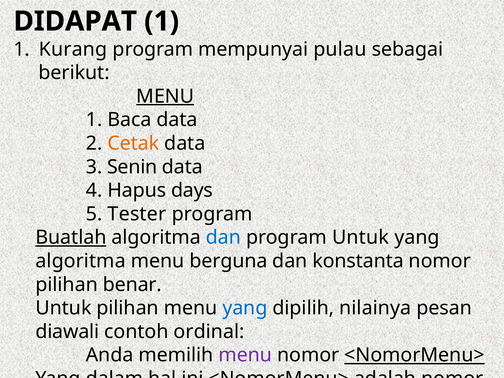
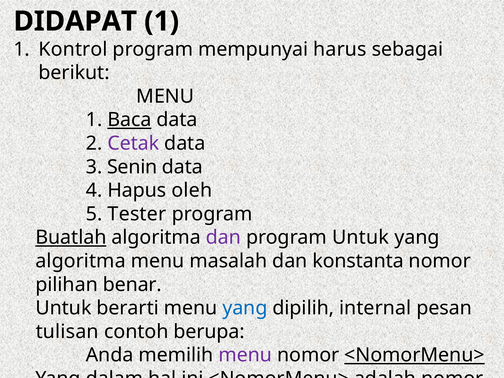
Kurang: Kurang -> Kontrol
pulau: pulau -> harus
MENU at (165, 96) underline: present -> none
Baca underline: none -> present
Cetak colour: orange -> purple
Hapus days: days -> oleh
dan at (224, 238) colour: blue -> purple
berguna: berguna -> masalah
Untuk pilihan: pilihan -> berarti
nilainya: nilainya -> internal
diawali: diawali -> tulisan
ordinal: ordinal -> berupa
